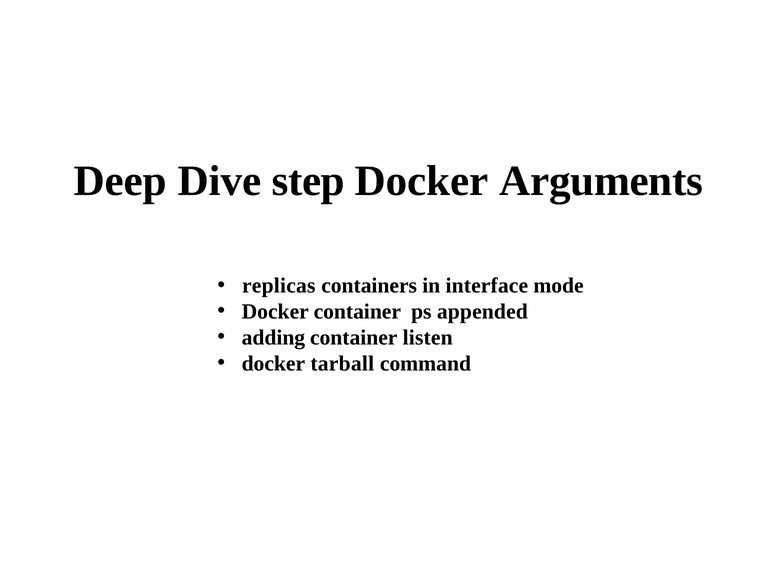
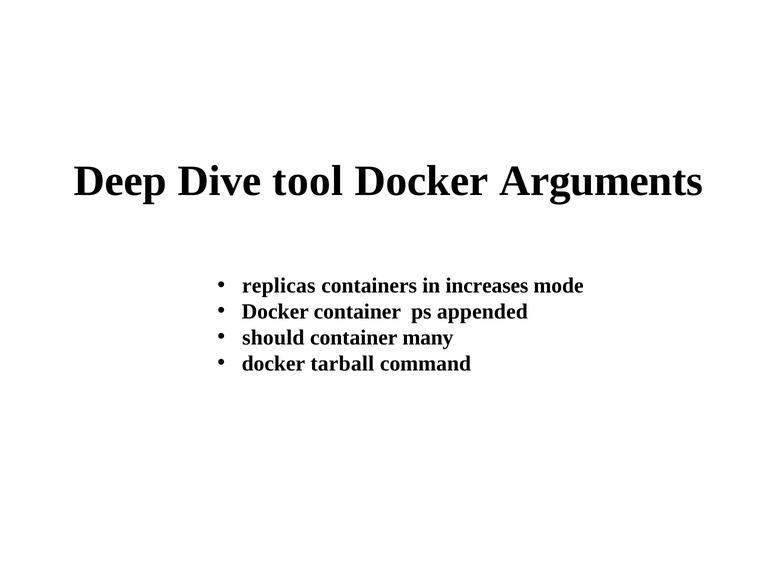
step: step -> tool
interface: interface -> increases
adding: adding -> should
listen: listen -> many
